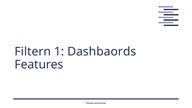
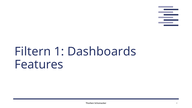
Dashbaords: Dashbaords -> Dashboards
